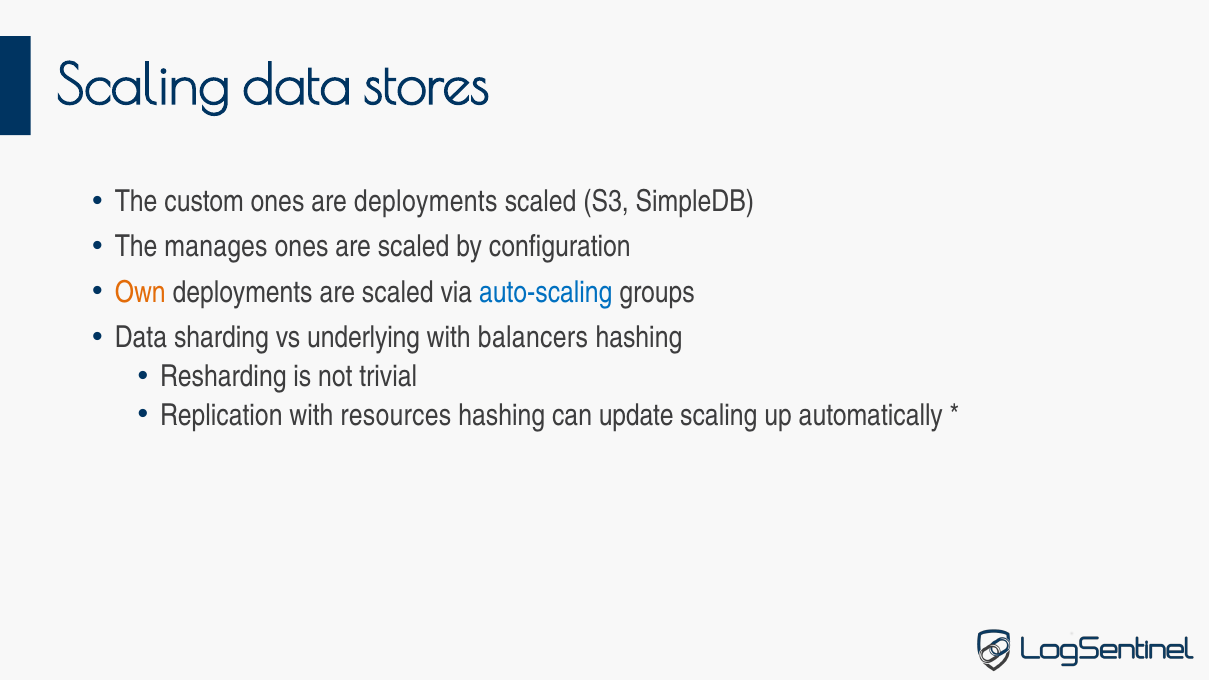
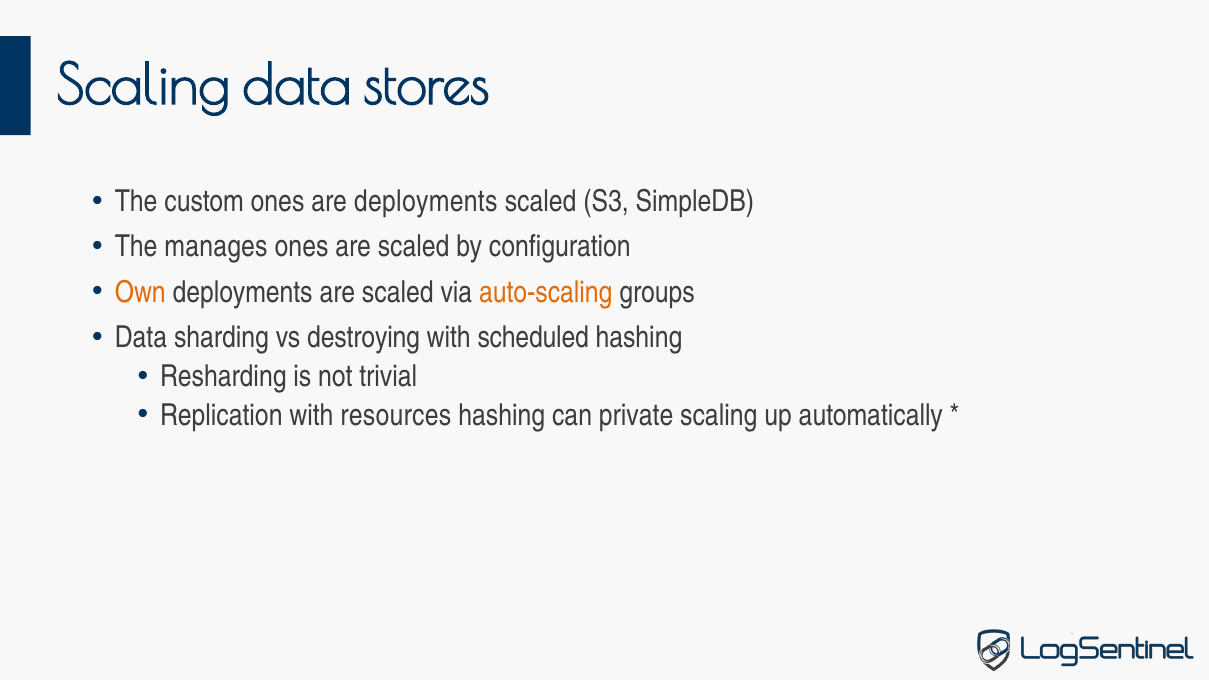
auto-scaling colour: blue -> orange
underlying: underlying -> destroying
balancers: balancers -> scheduled
update: update -> private
